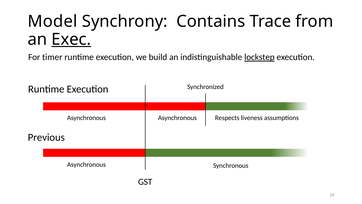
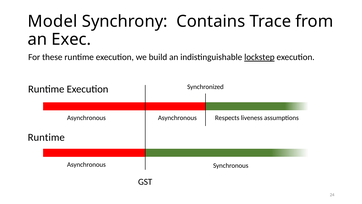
Exec underline: present -> none
timer: timer -> these
Previous at (46, 137): Previous -> Runtime
